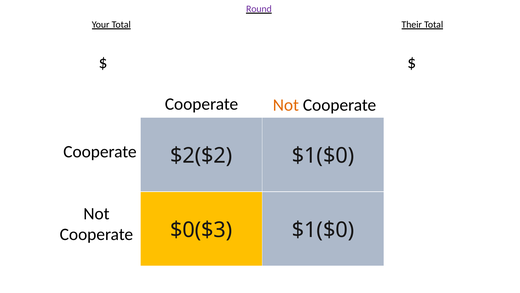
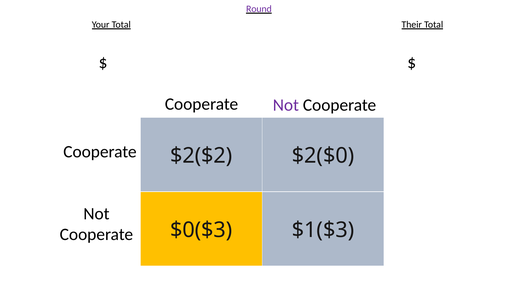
Not at (286, 105) colour: orange -> purple
$2($2 $1($0: $1($0 -> $2($0
$0($3 $1($0: $1($0 -> $1($3
